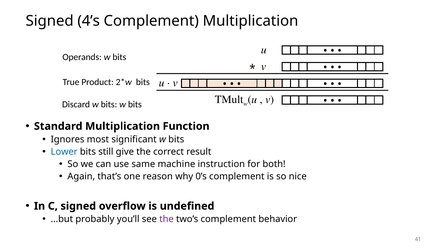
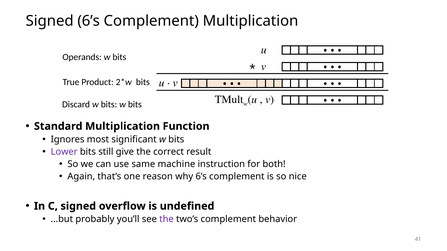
Signed 4’s: 4’s -> 6’s
Lower colour: blue -> purple
why 0’s: 0’s -> 6’s
